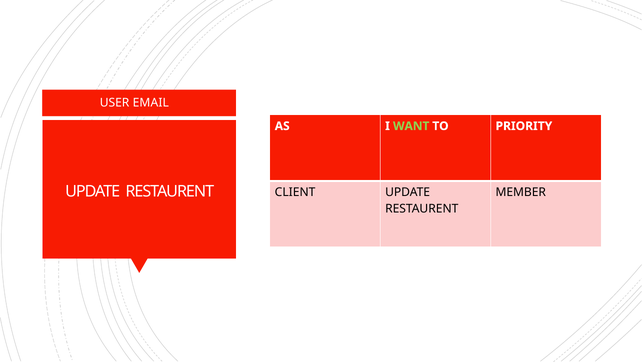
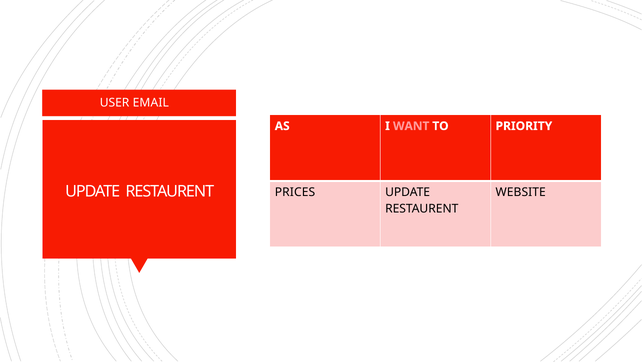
WANT colour: light green -> pink
CLIENT: CLIENT -> PRICES
MEMBER: MEMBER -> WEBSITE
